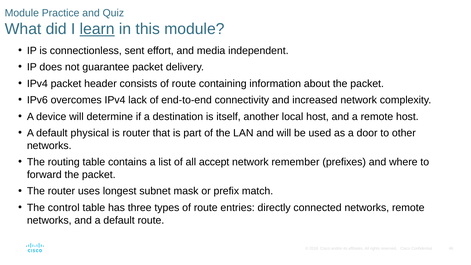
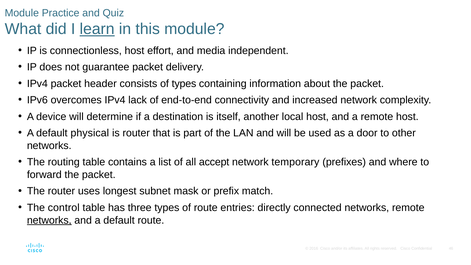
connectionless sent: sent -> host
consists of route: route -> types
remember: remember -> temporary
networks at (49, 220) underline: none -> present
